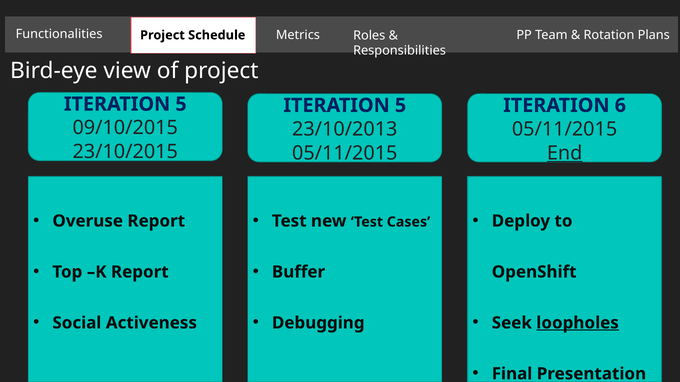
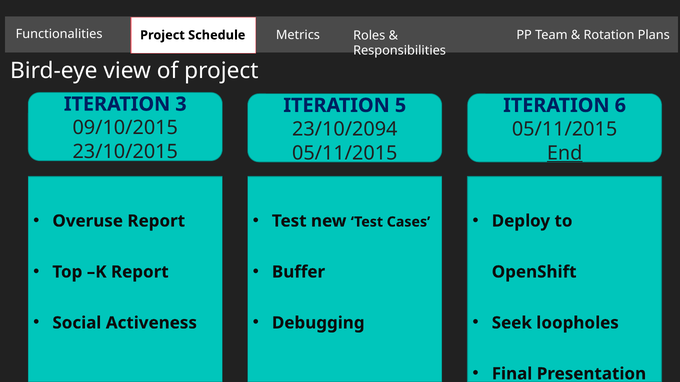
5 at (181, 104): 5 -> 3
23/10/2013: 23/10/2013 -> 23/10/2094
loopholes underline: present -> none
